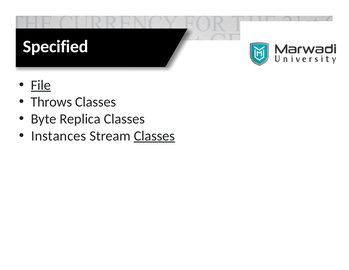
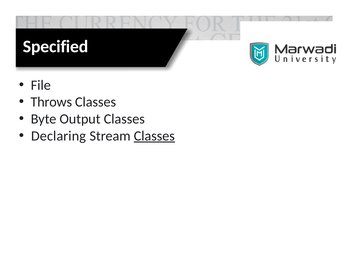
File underline: present -> none
Replica: Replica -> Output
Instances: Instances -> Declaring
